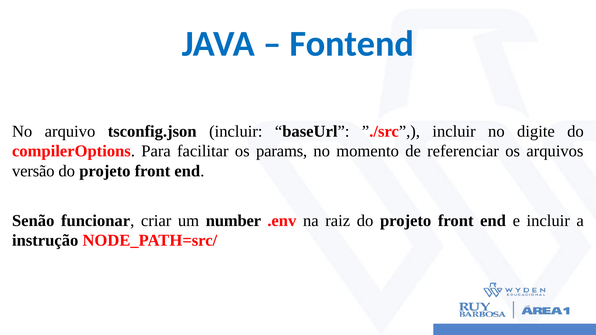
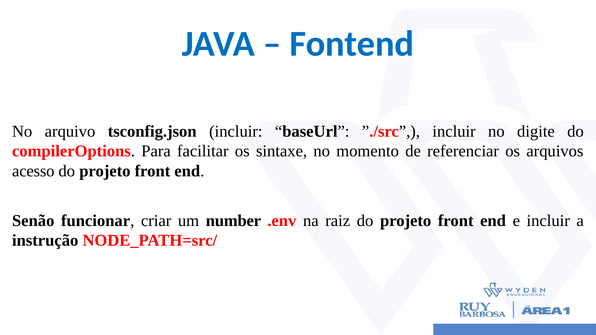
params: params -> sintaxe
versão: versão -> acesso
